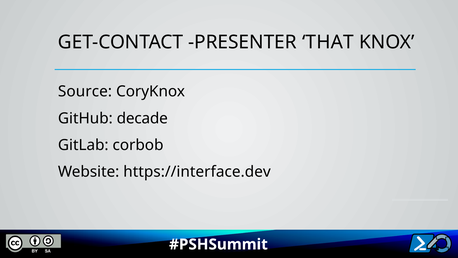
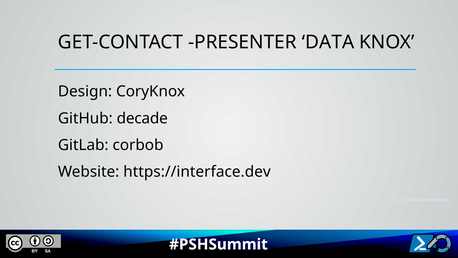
THAT: THAT -> DATA
Source: Source -> Design
